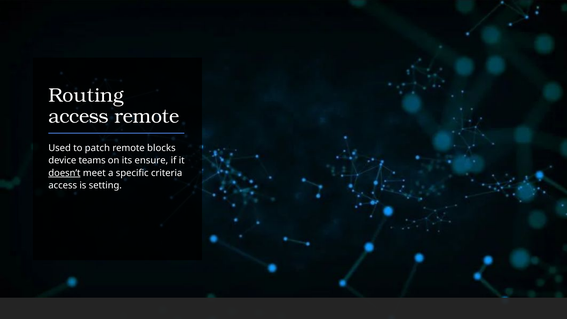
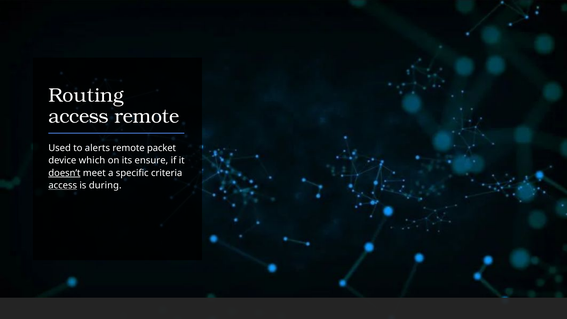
patch: patch -> alerts
blocks: blocks -> packet
teams: teams -> which
access at (63, 185) underline: none -> present
setting: setting -> during
